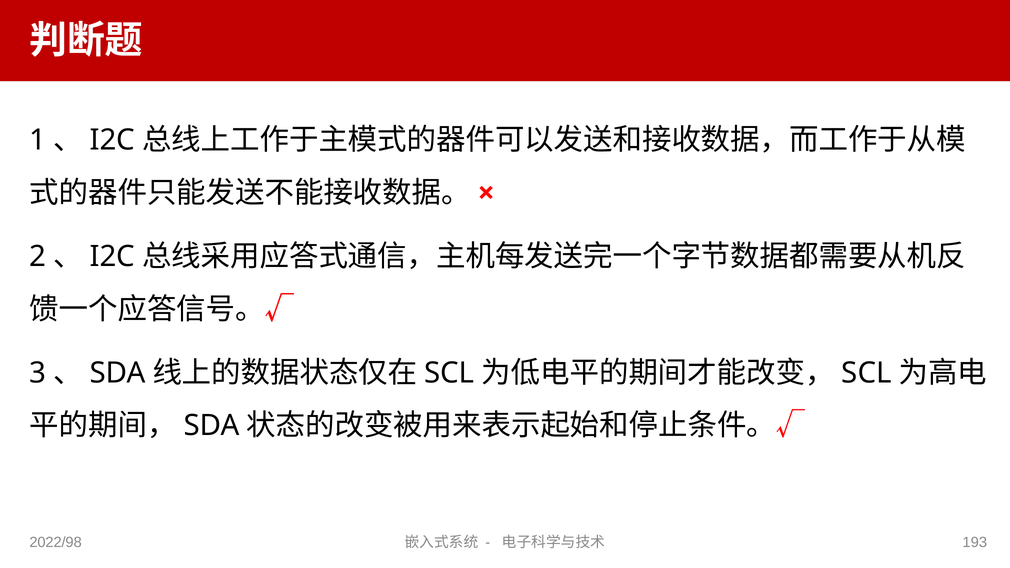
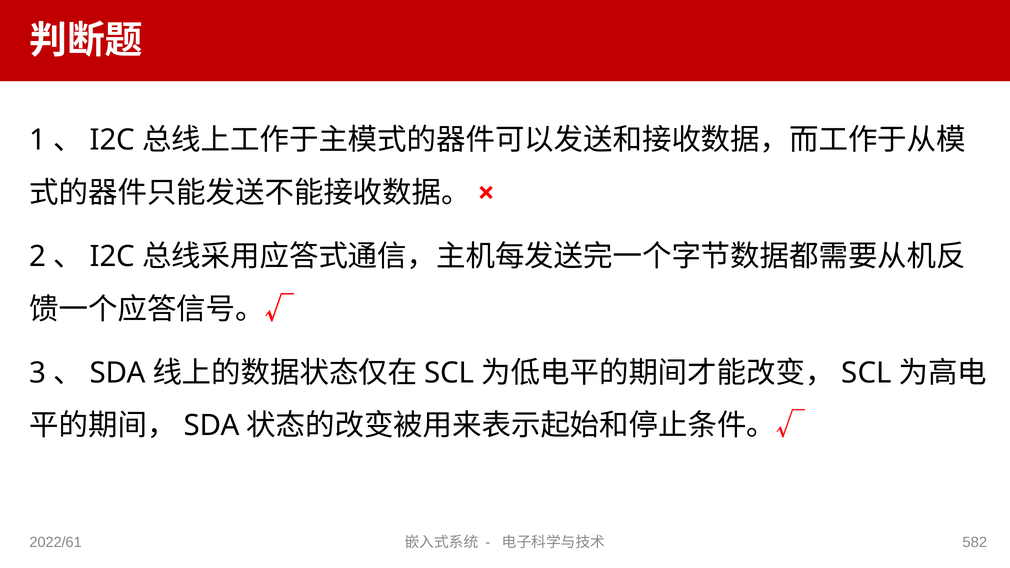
2022/98: 2022/98 -> 2022/61
193: 193 -> 582
